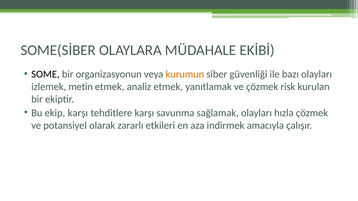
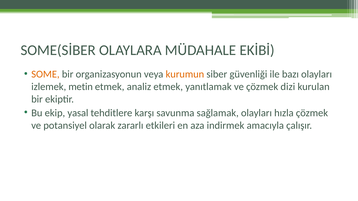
SOME colour: black -> orange
risk: risk -> dizi
ekip karşı: karşı -> yasal
